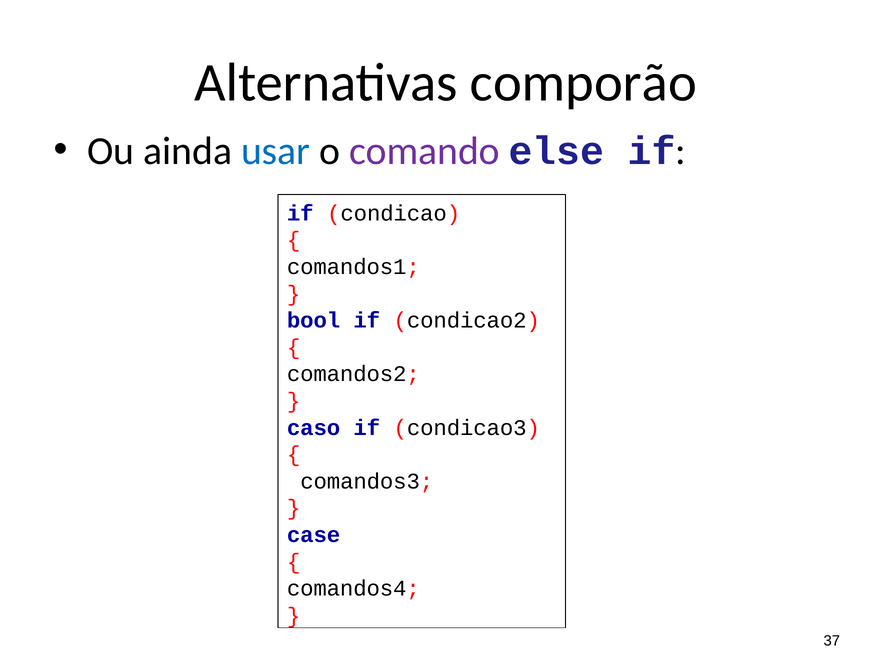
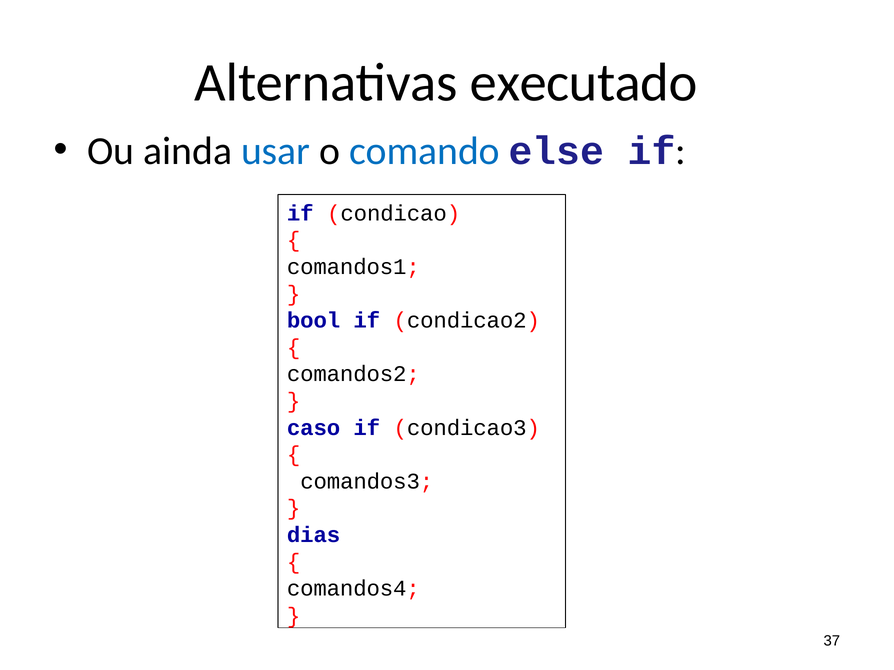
comporão: comporão -> executado
comando colour: purple -> blue
case: case -> dias
